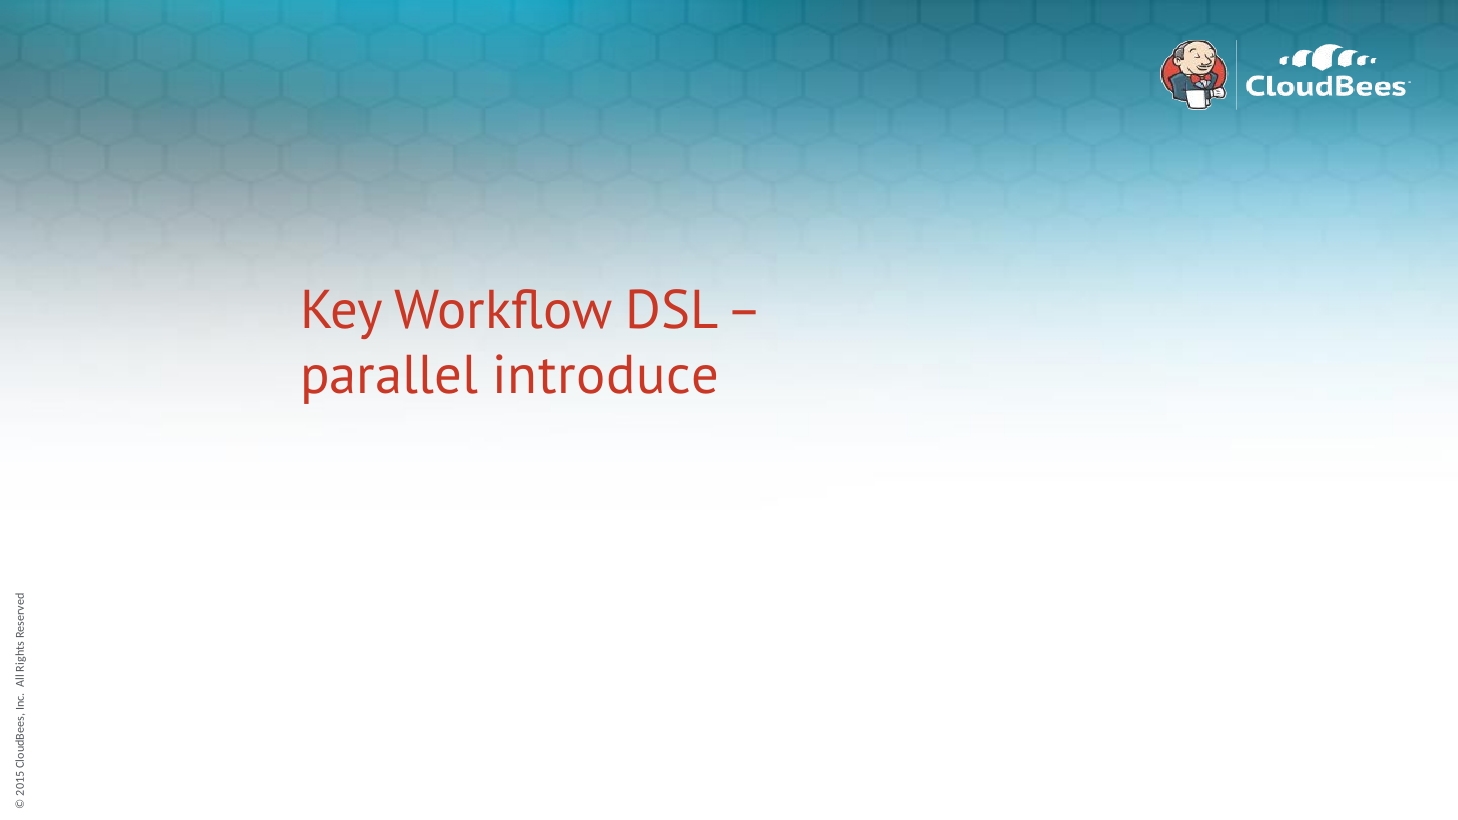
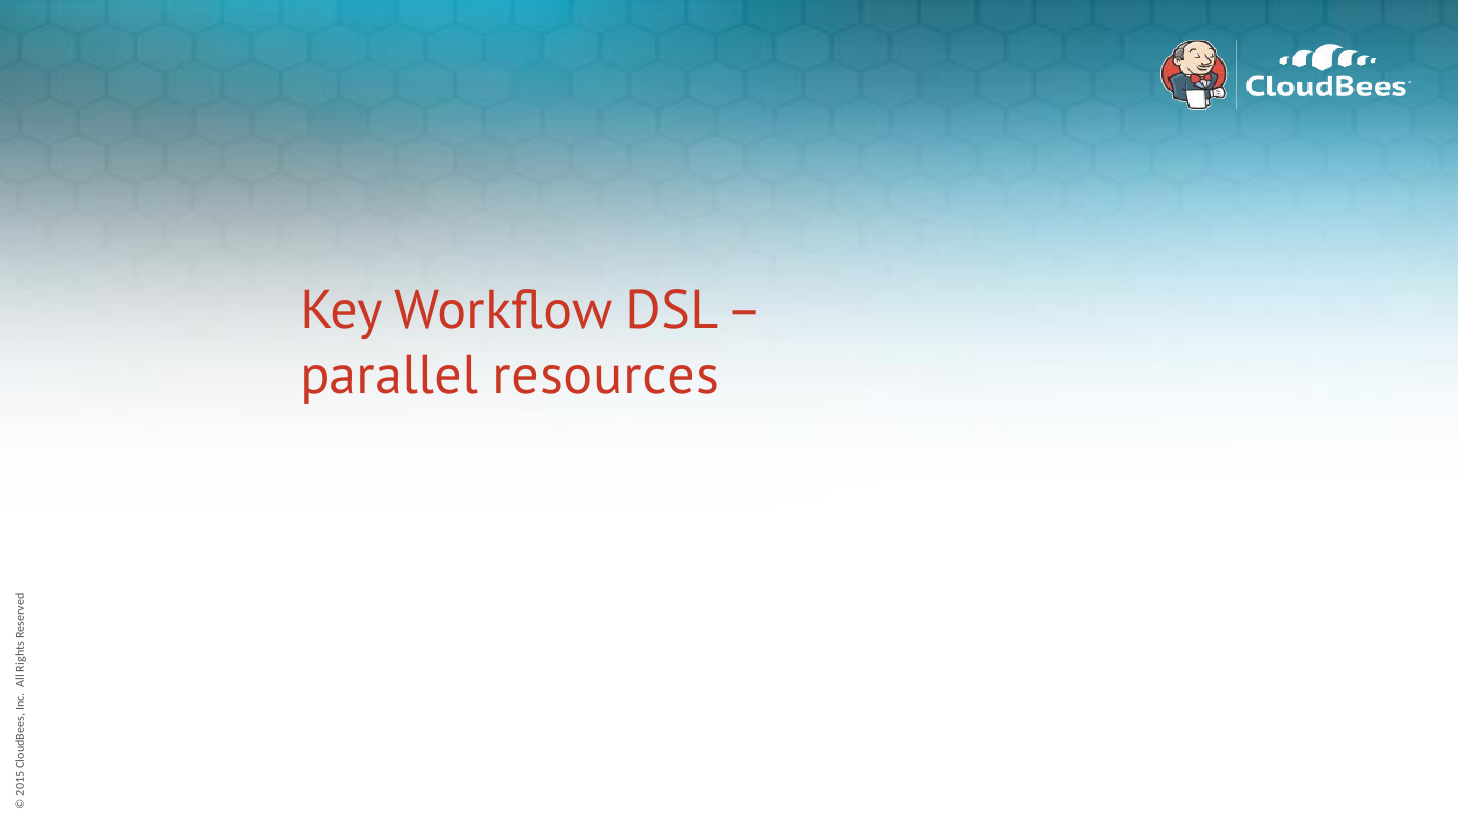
introduce: introduce -> resources
